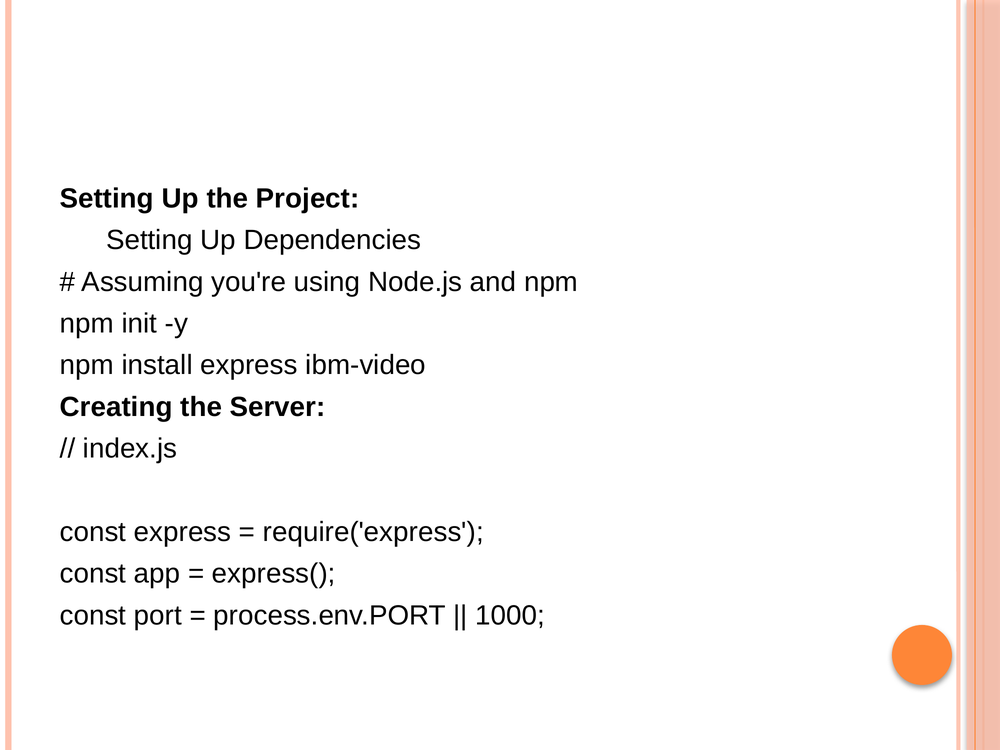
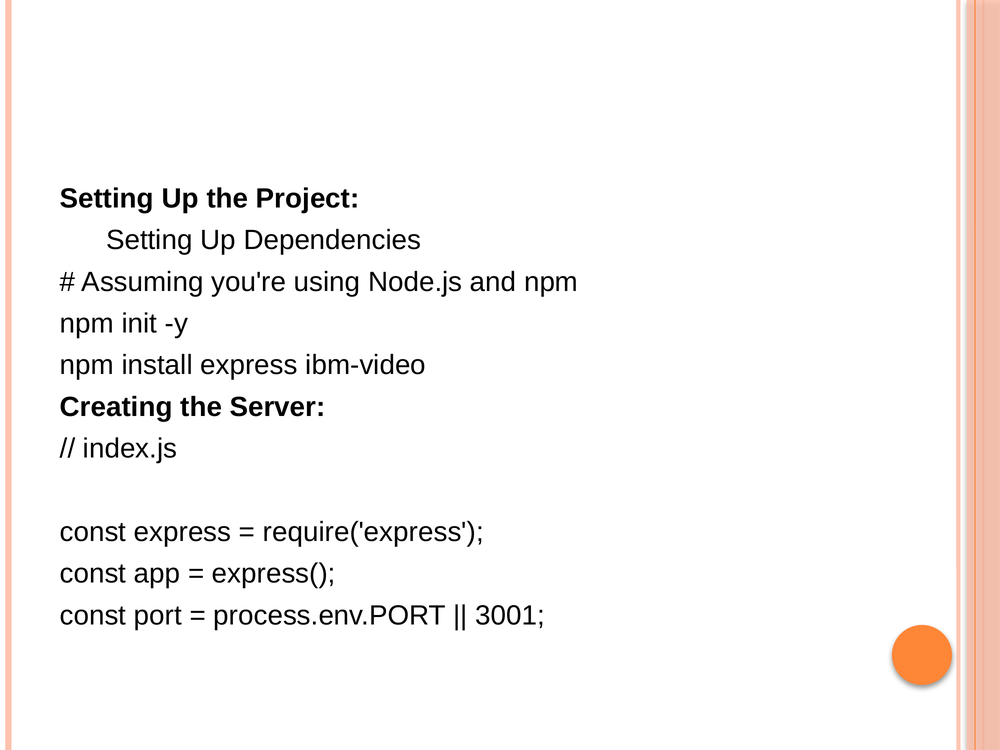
1000: 1000 -> 3001
